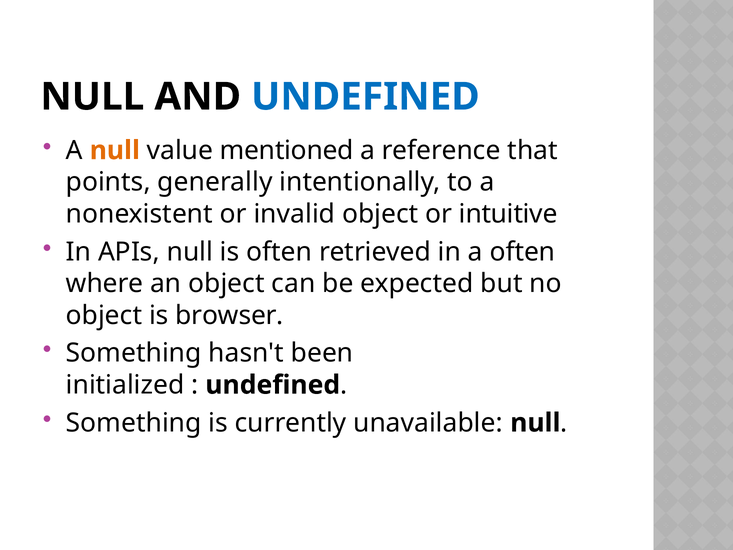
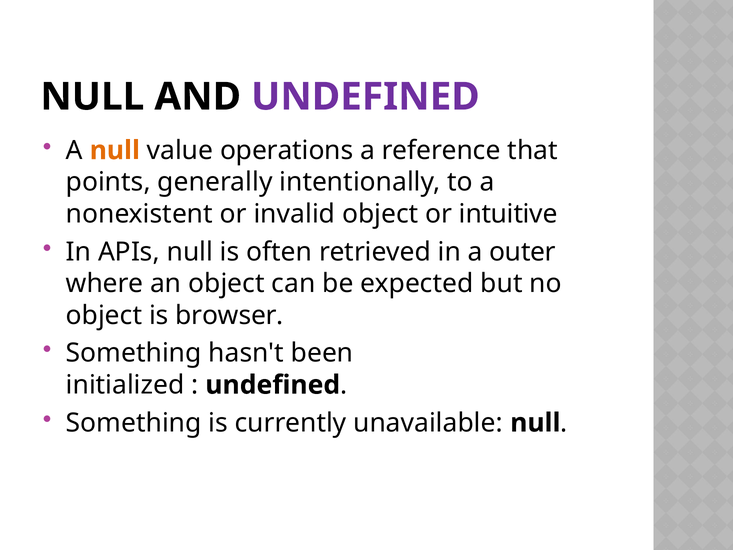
UNDEFINED at (365, 97) colour: blue -> purple
mentioned: mentioned -> operations
a often: often -> outer
